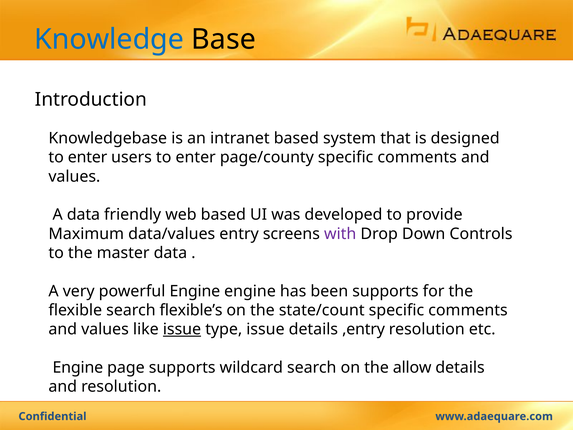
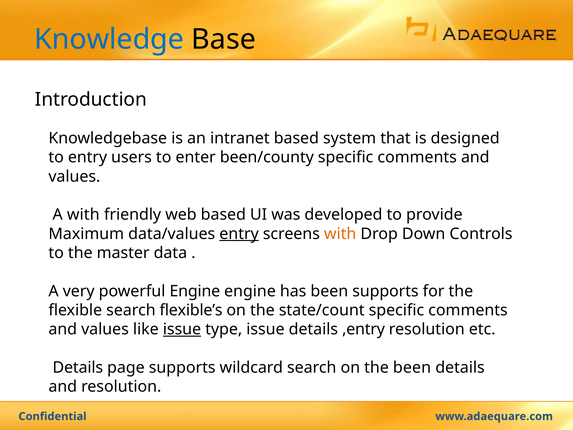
enter at (88, 157): enter -> entry
page/county: page/county -> been/county
A data: data -> with
entry at (239, 234) underline: none -> present
with at (340, 234) colour: purple -> orange
Engine at (78, 367): Engine -> Details
the allow: allow -> been
